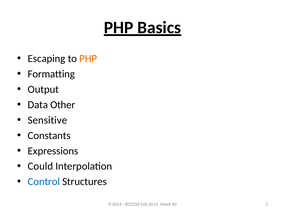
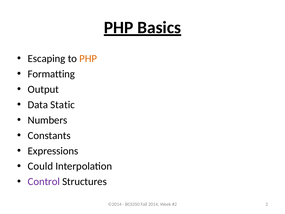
Other: Other -> Static
Sensitive: Sensitive -> Numbers
Control colour: blue -> purple
